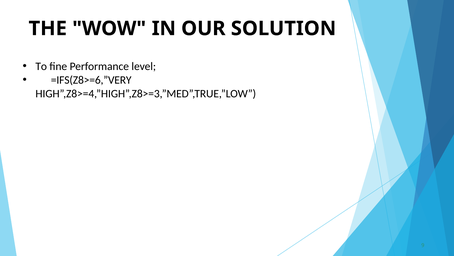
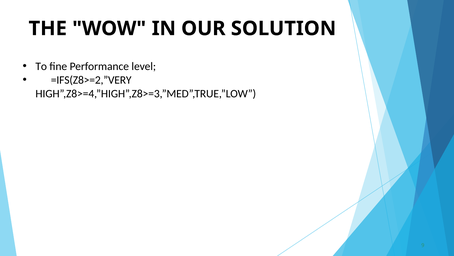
=IFS(Z8>=6,”VERY: =IFS(Z8>=6,”VERY -> =IFS(Z8>=2,”VERY
